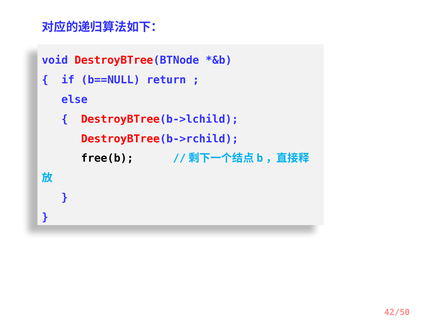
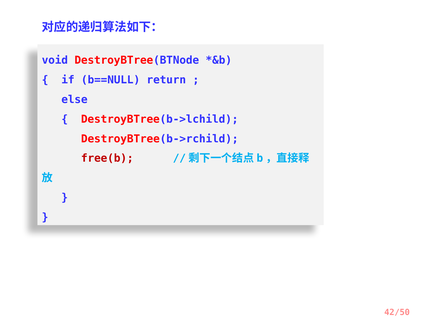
free(b colour: black -> red
